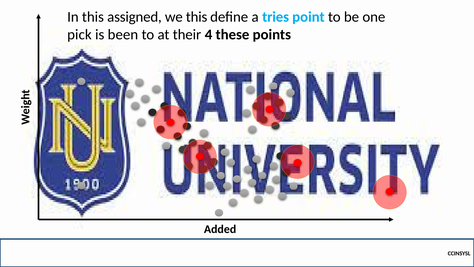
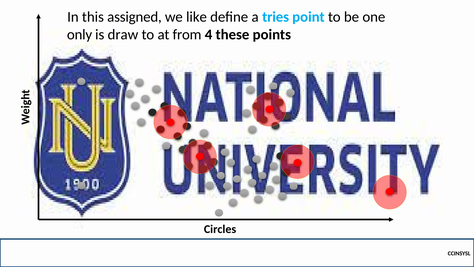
we this: this -> like
pick: pick -> only
been: been -> draw
their: their -> from
Added: Added -> Circles
